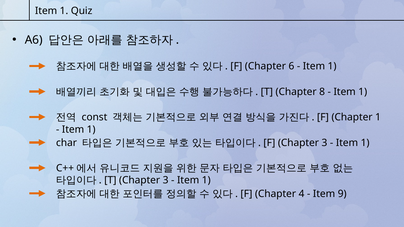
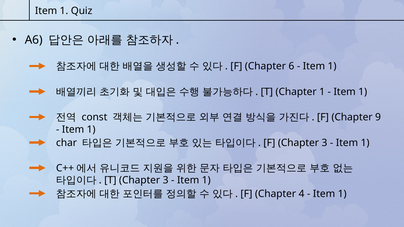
Chapter 8: 8 -> 1
Chapter 1: 1 -> 9
9 at (342, 194): 9 -> 1
